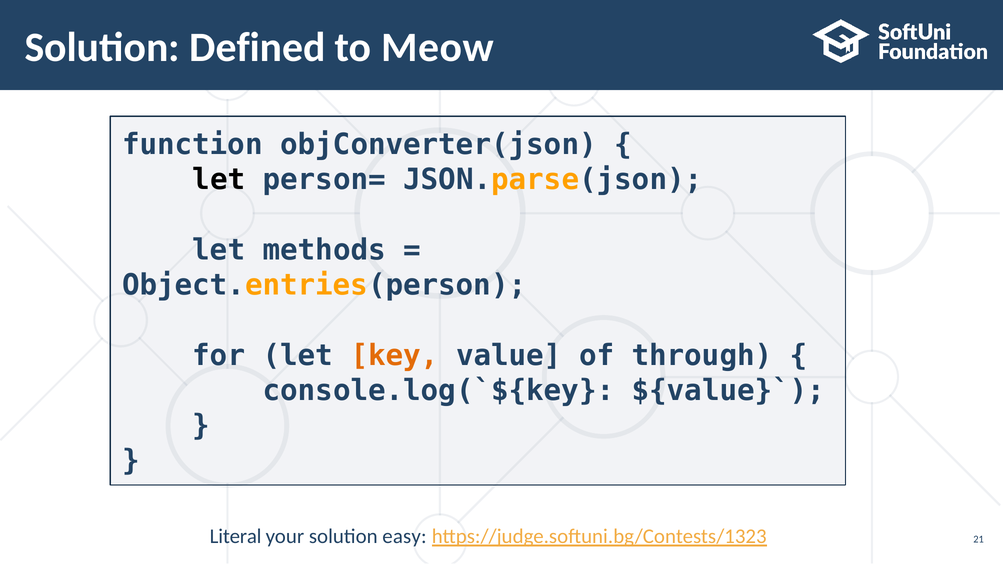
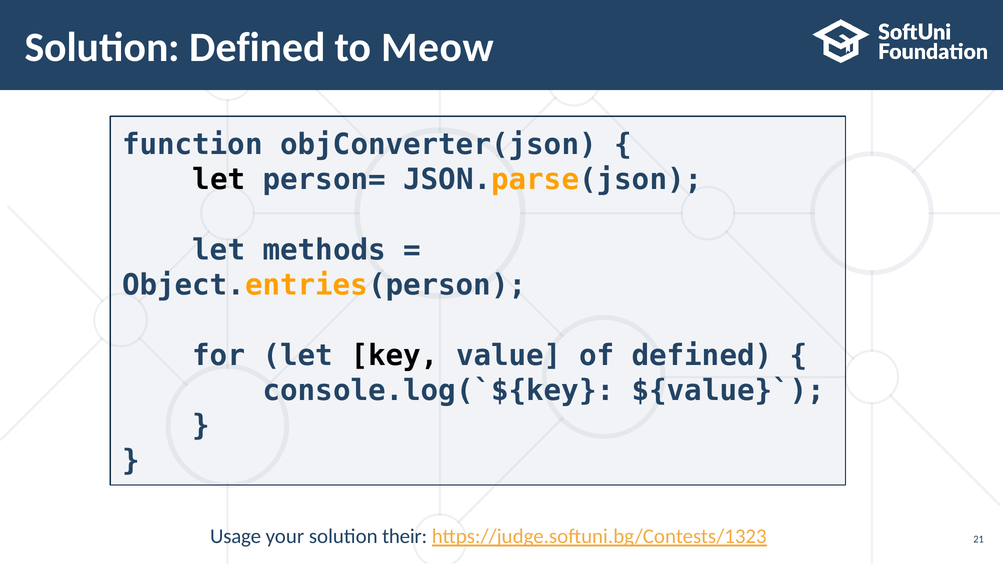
key colour: orange -> black
of through: through -> defined
Literal: Literal -> Usage
easy: easy -> their
